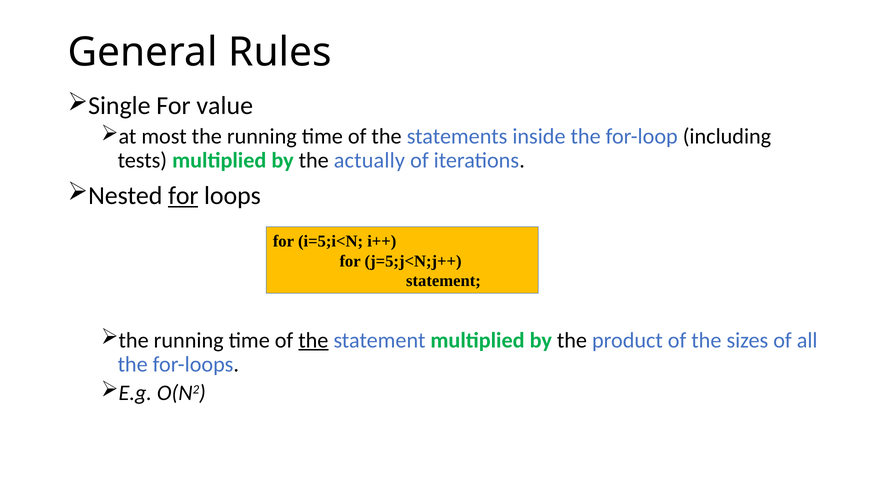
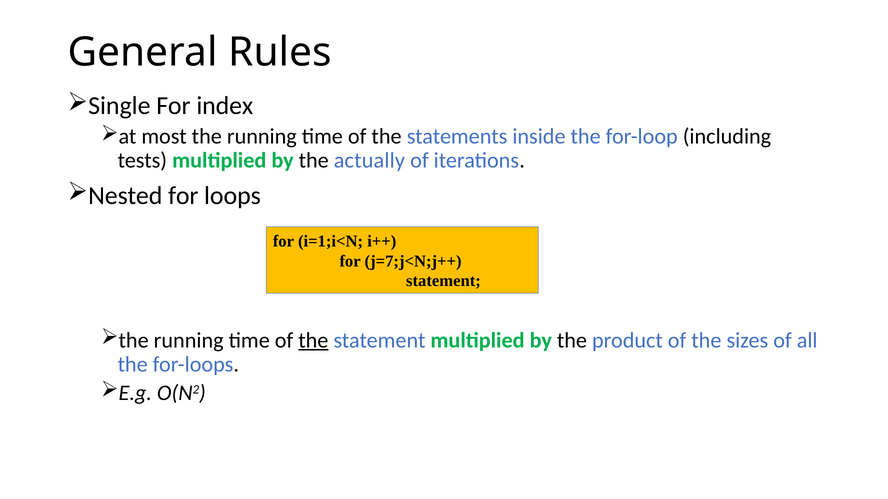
value: value -> index
for at (183, 196) underline: present -> none
i=5;i<N: i=5;i<N -> i=1;i<N
j=5;j<N;j++: j=5;j<N;j++ -> j=7;j<N;j++
